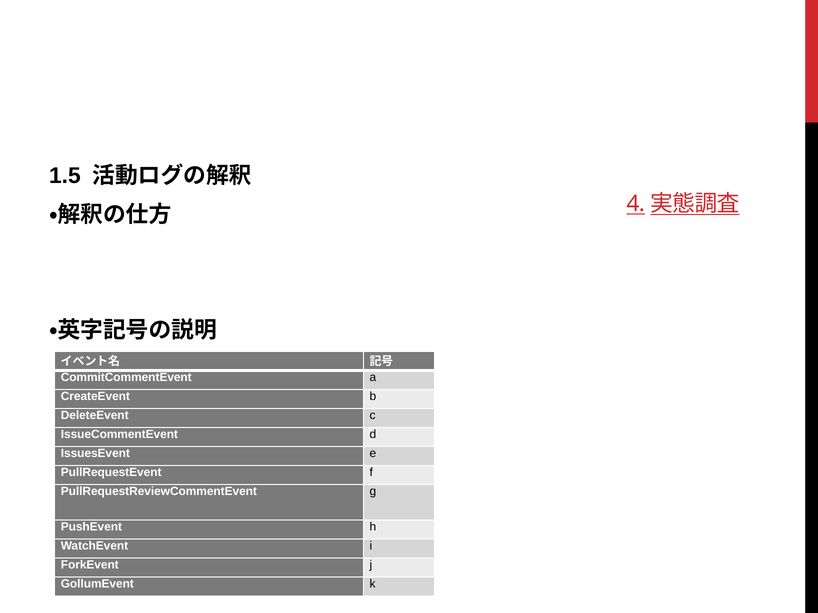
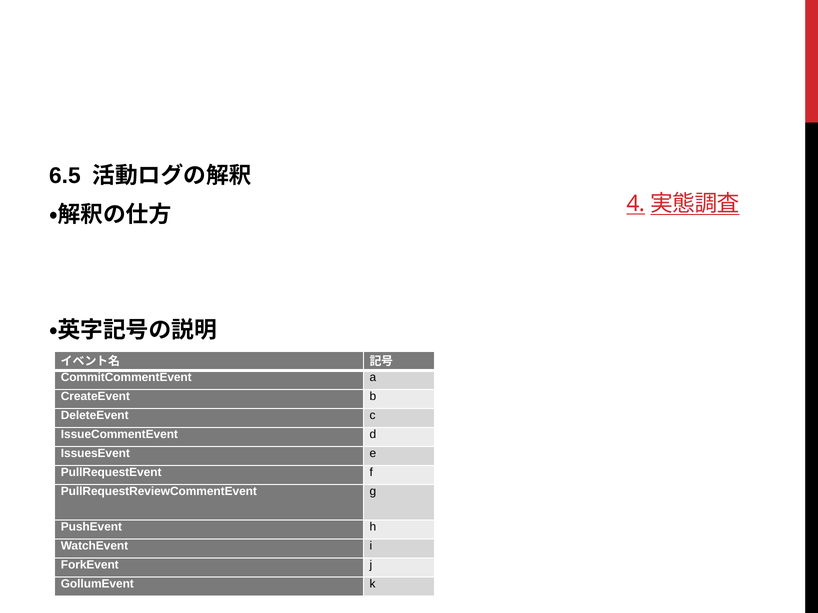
1.5: 1.5 -> 6.5
